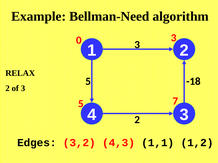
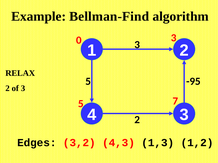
Bellman-Need: Bellman-Need -> Bellman-Find
-18: -18 -> -95
1,1: 1,1 -> 1,3
